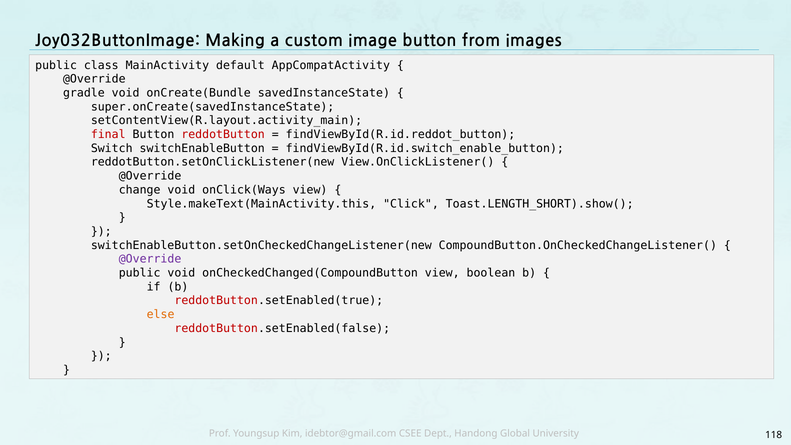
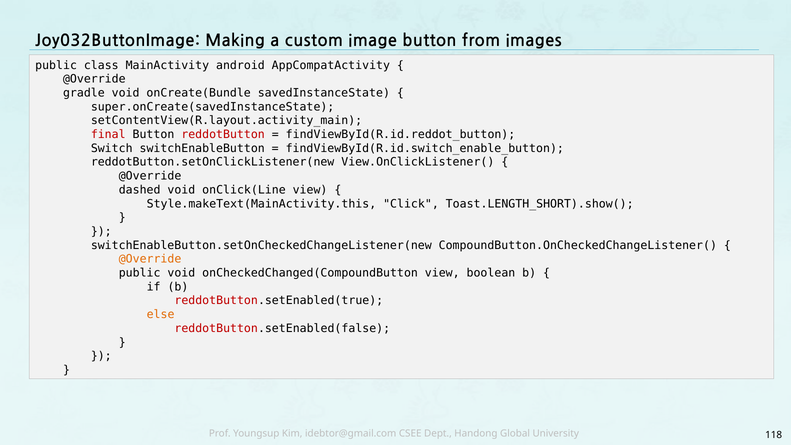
default: default -> android
change: change -> dashed
onClick(Ways: onClick(Ways -> onClick(Line
@Override at (150, 259) colour: purple -> orange
